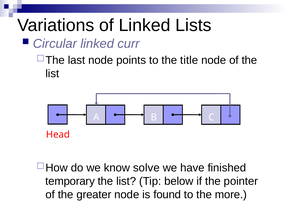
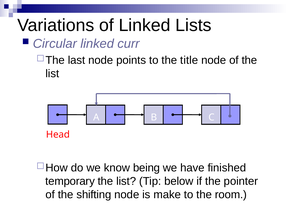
solve: solve -> being
greater: greater -> shifting
found: found -> make
more: more -> room
